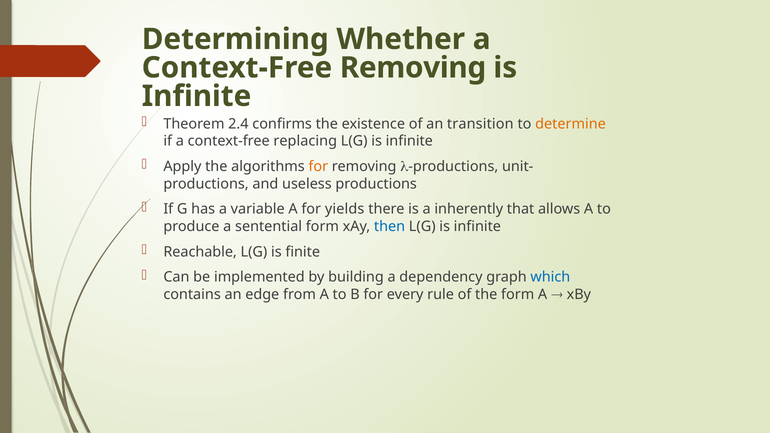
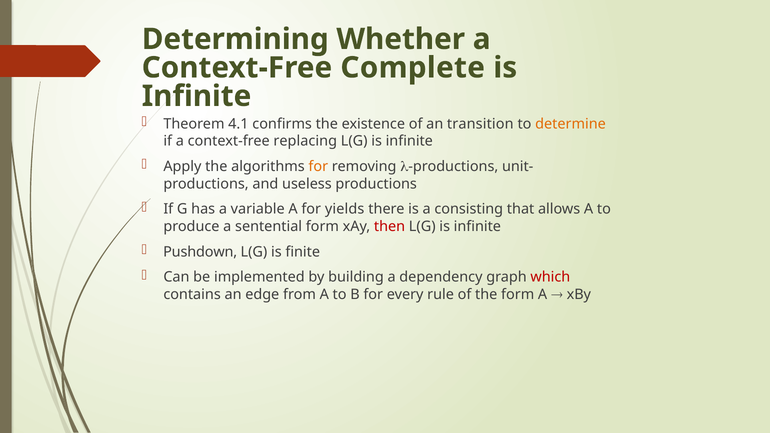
Context-Free Removing: Removing -> Complete
2.4: 2.4 -> 4.1
inherently: inherently -> consisting
then colour: blue -> red
Reachable: Reachable -> Pushdown
which colour: blue -> red
